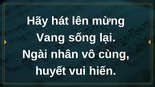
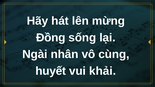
Vang: Vang -> Đồng
hiến: hiến -> khải
